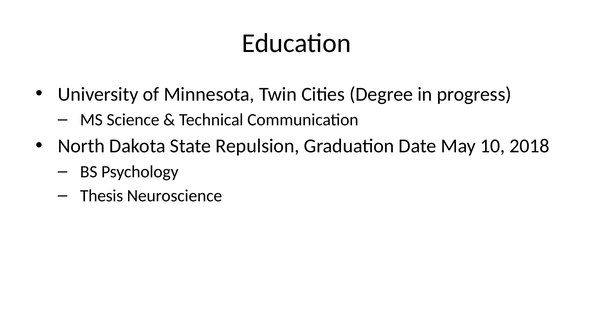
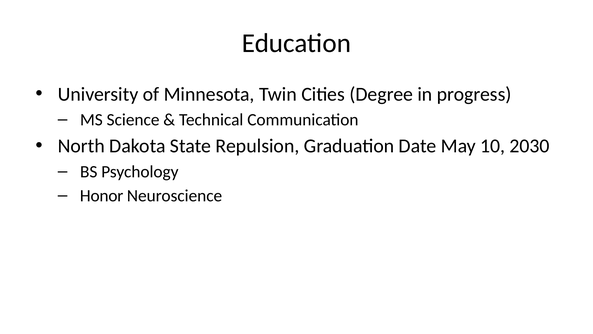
2018: 2018 -> 2030
Thesis: Thesis -> Honor
